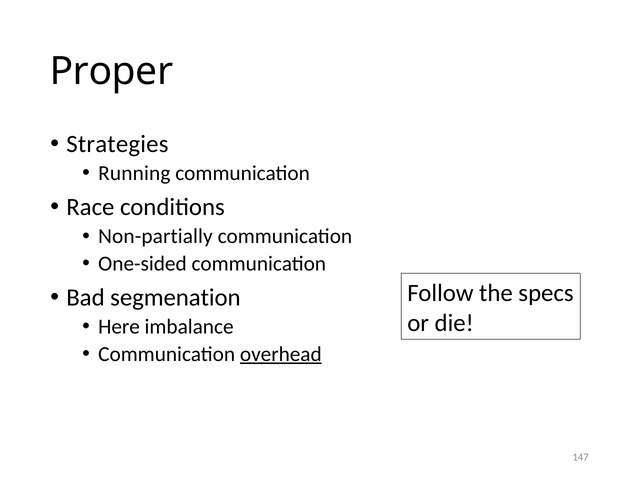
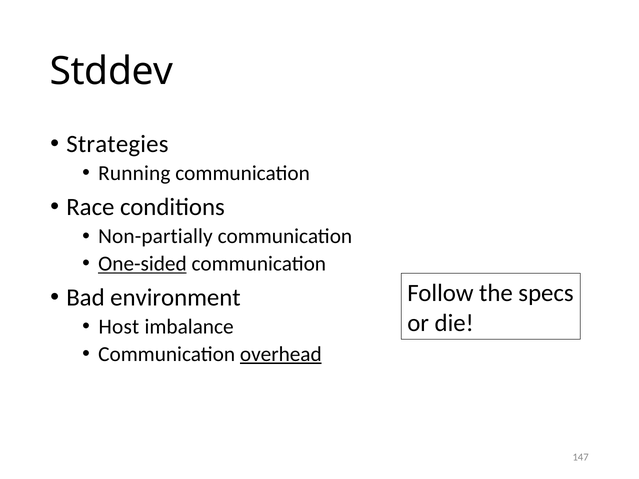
Proper: Proper -> Stddev
One-sided underline: none -> present
segmenation: segmenation -> environment
Here: Here -> Host
